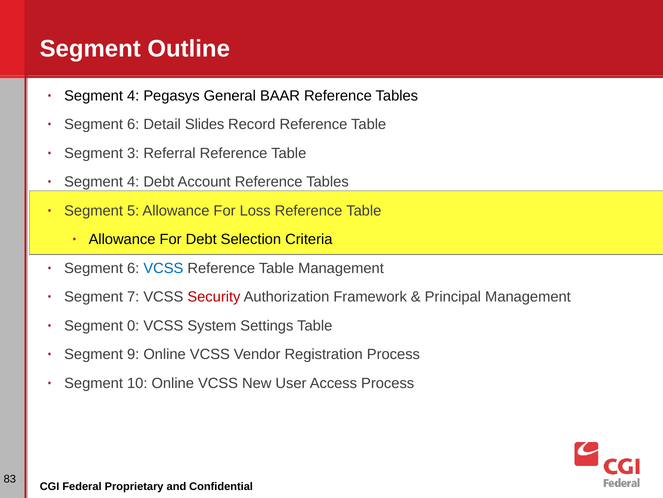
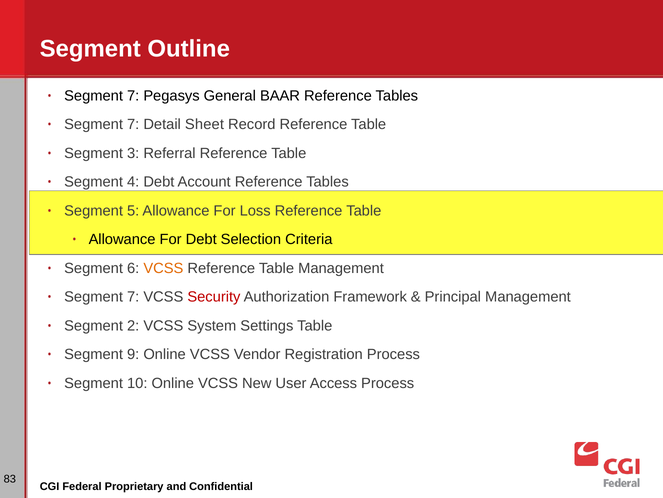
4 at (133, 96): 4 -> 7
6 at (133, 124): 6 -> 7
Slides: Slides -> Sheet
VCSS at (163, 268) colour: blue -> orange
0: 0 -> 2
